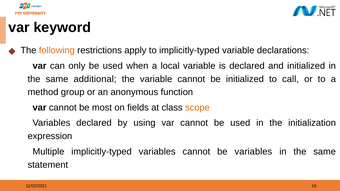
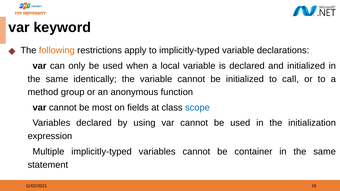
additional: additional -> identically
scope colour: orange -> blue
be variables: variables -> container
